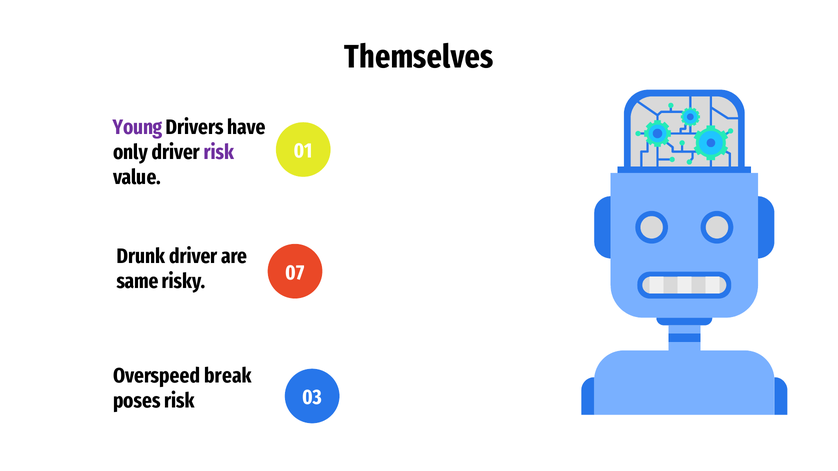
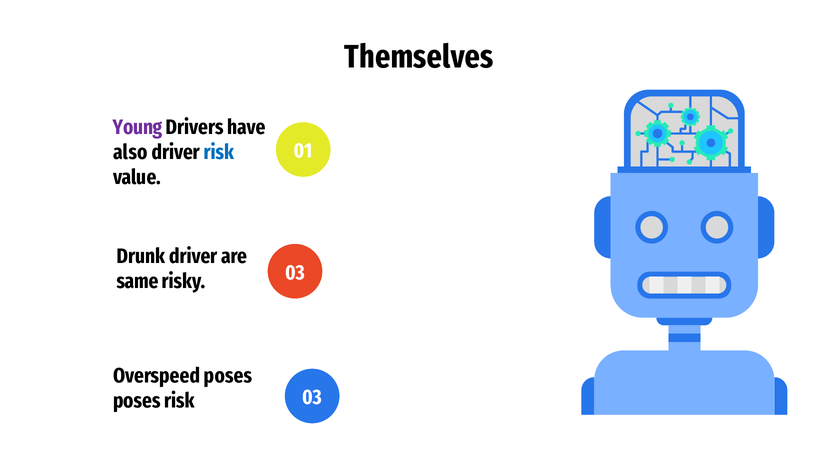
only: only -> also
risk at (219, 152) colour: purple -> blue
risky 07: 07 -> 03
Overspeed break: break -> poses
